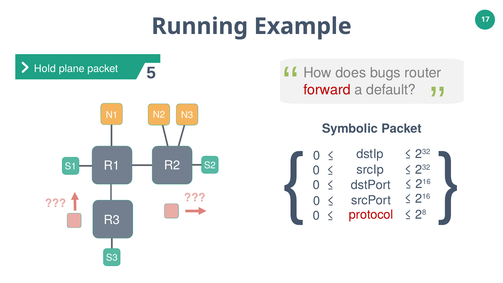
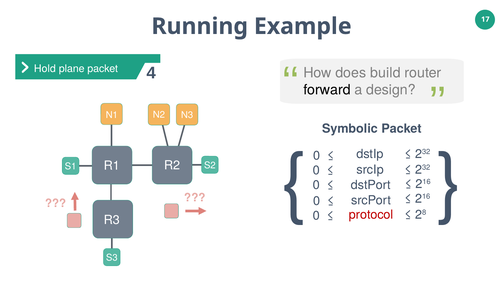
5: 5 -> 4
bugs: bugs -> build
forward colour: red -> black
default: default -> design
